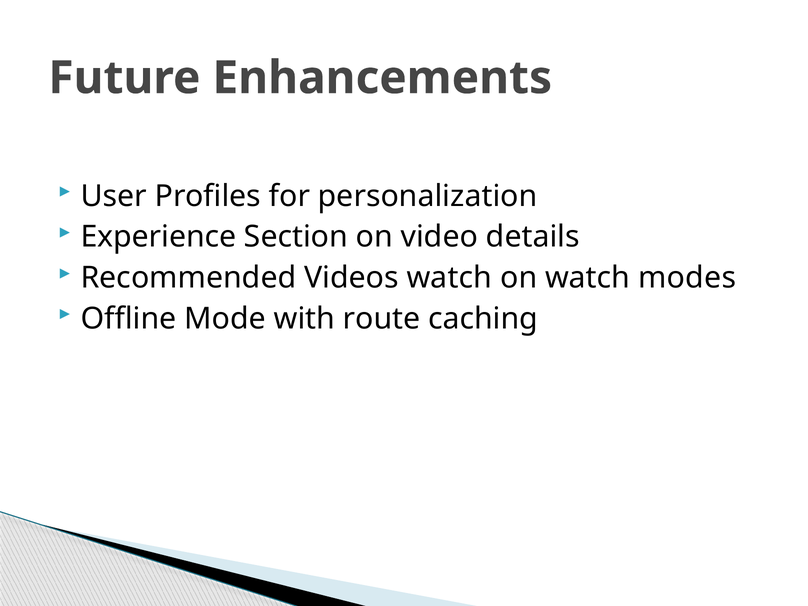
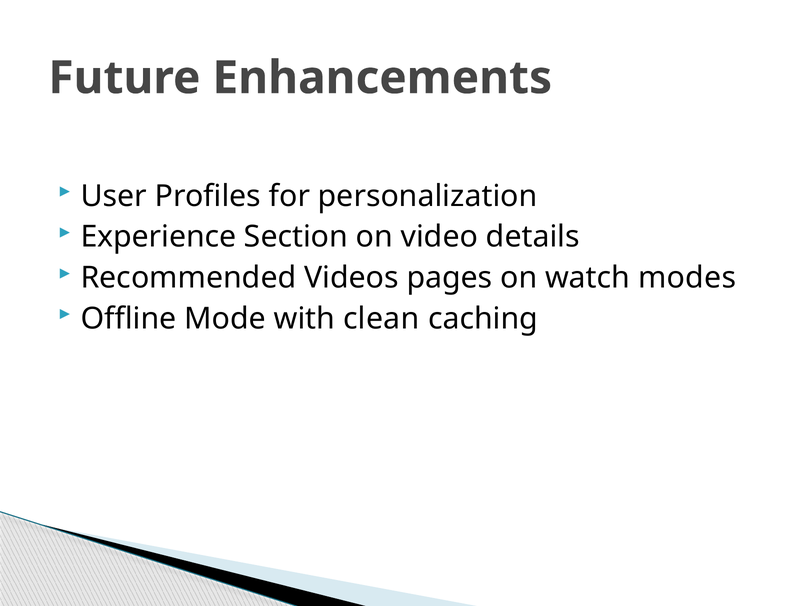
Videos watch: watch -> pages
route: route -> clean
